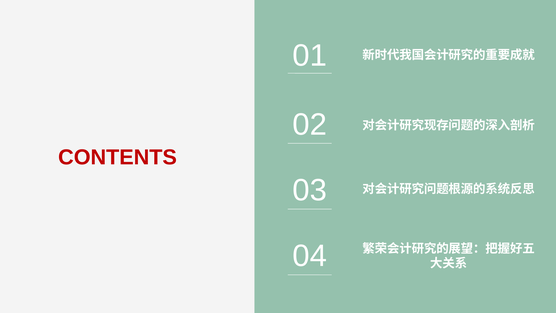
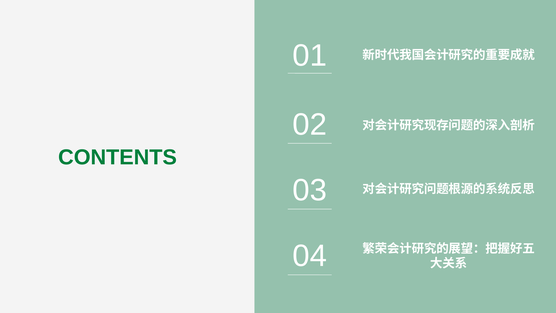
CONTENTS colour: red -> green
